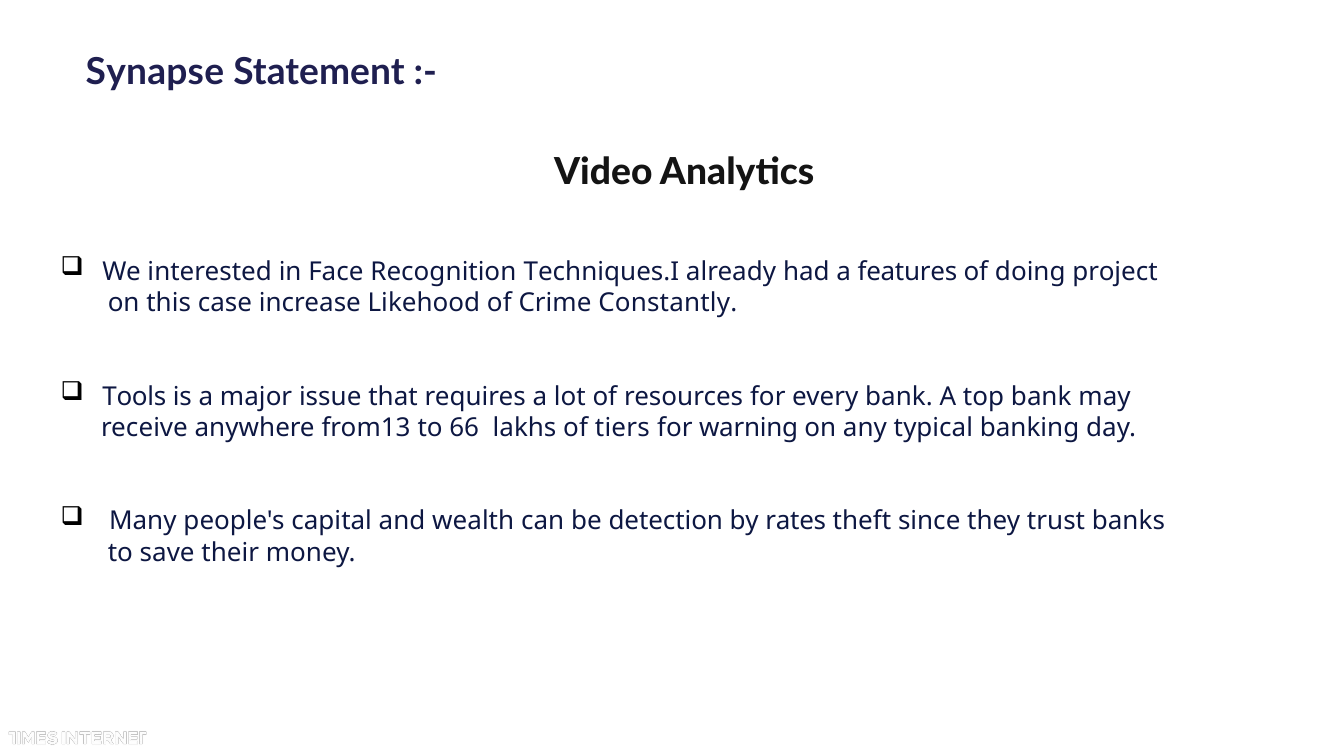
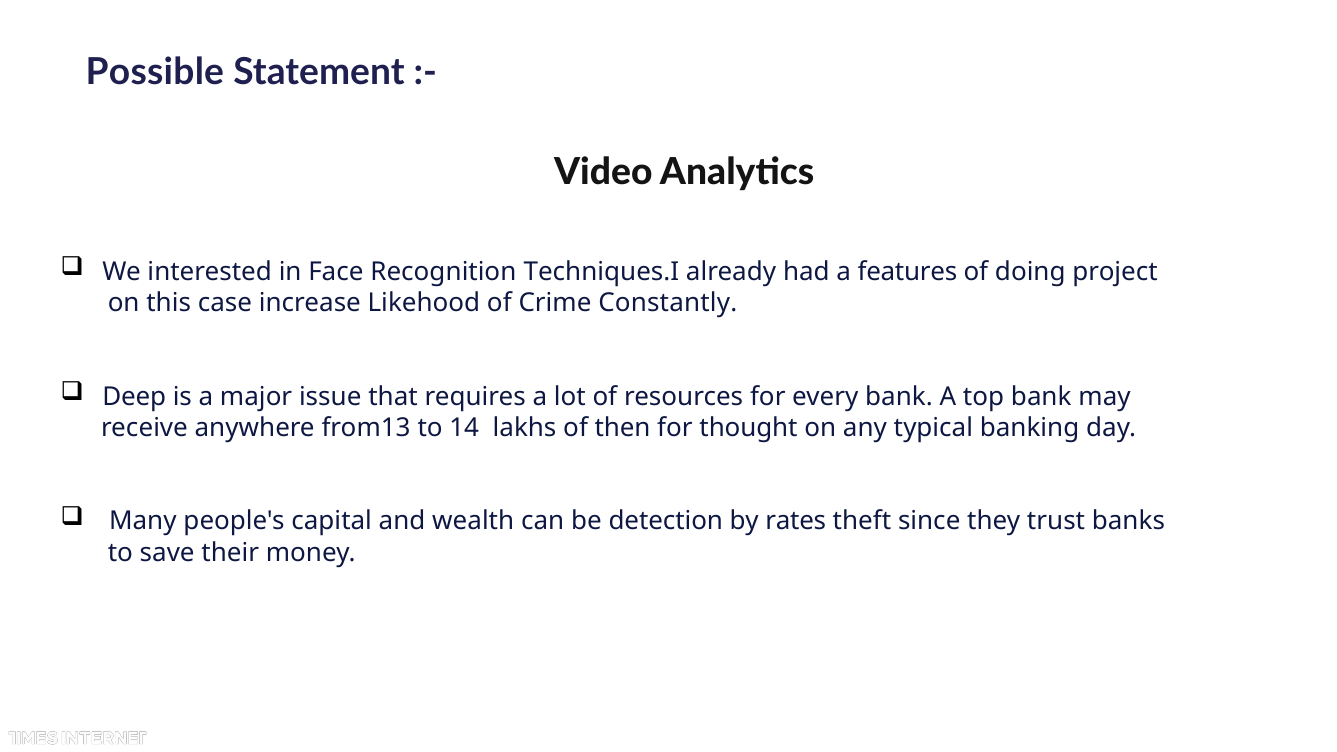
Synapse: Synapse -> Possible
Tools: Tools -> Deep
66: 66 -> 14
tiers: tiers -> then
warning: warning -> thought
